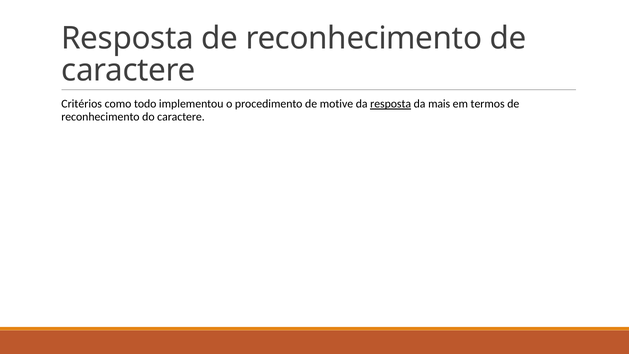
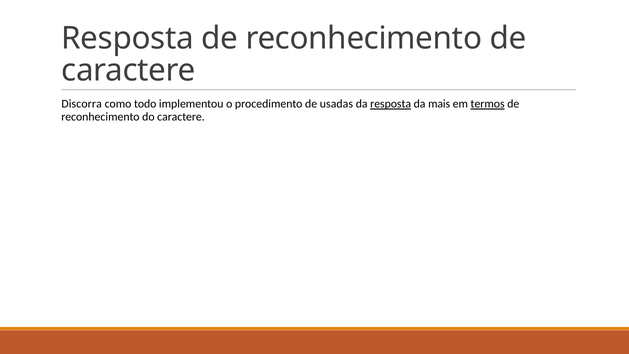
Critérios: Critérios -> Discorra
motive: motive -> usadas
termos underline: none -> present
